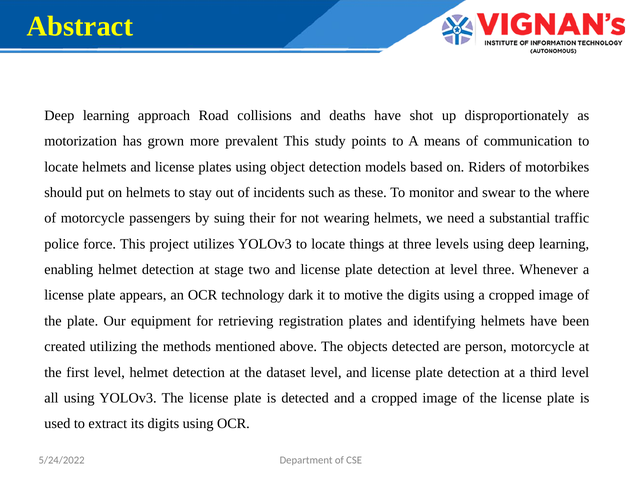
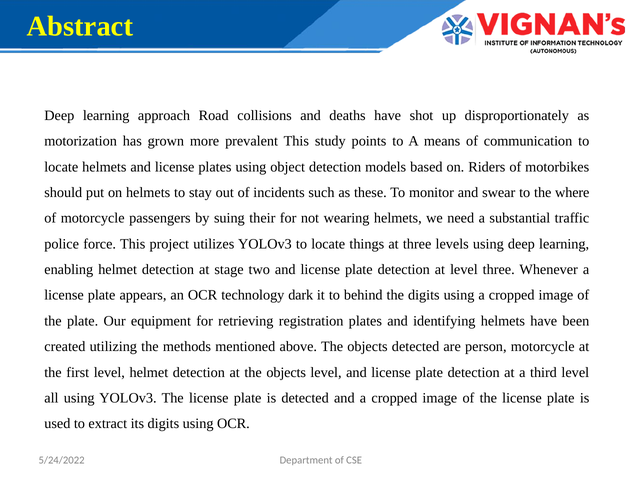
motive: motive -> behind
at the dataset: dataset -> objects
